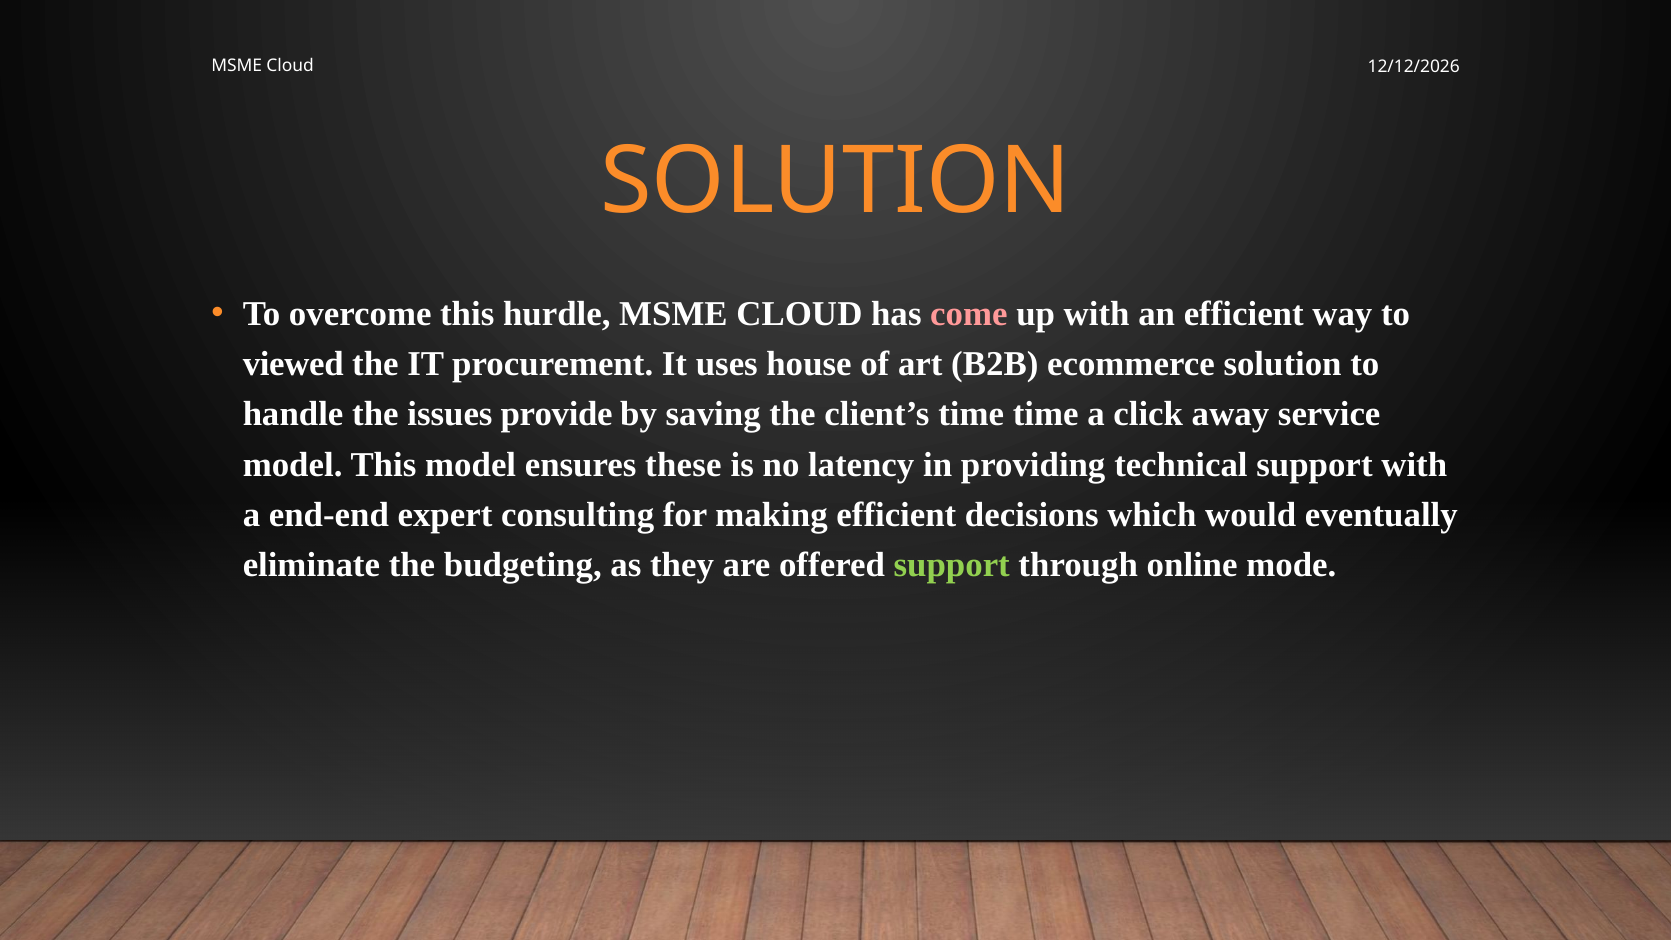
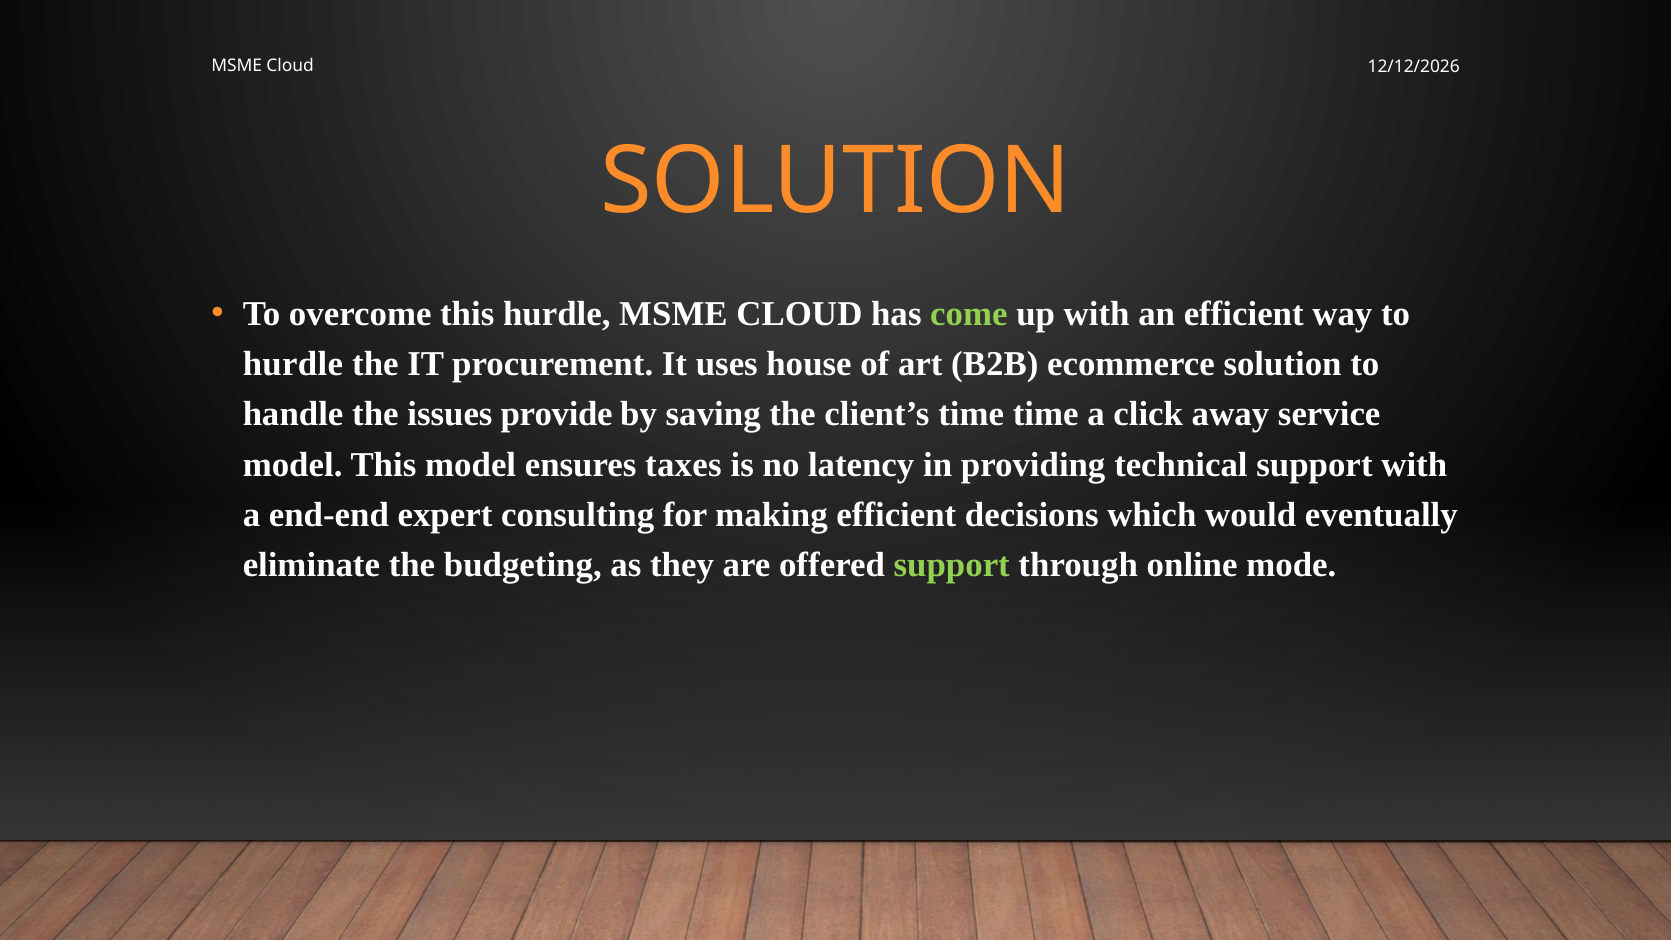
come colour: pink -> light green
viewed at (293, 364): viewed -> hurdle
these: these -> taxes
